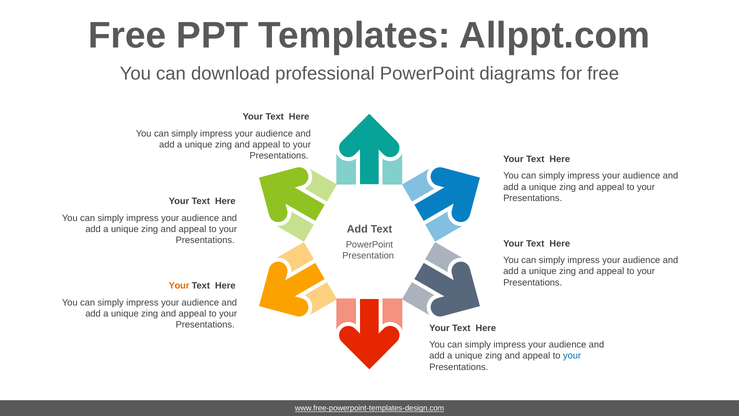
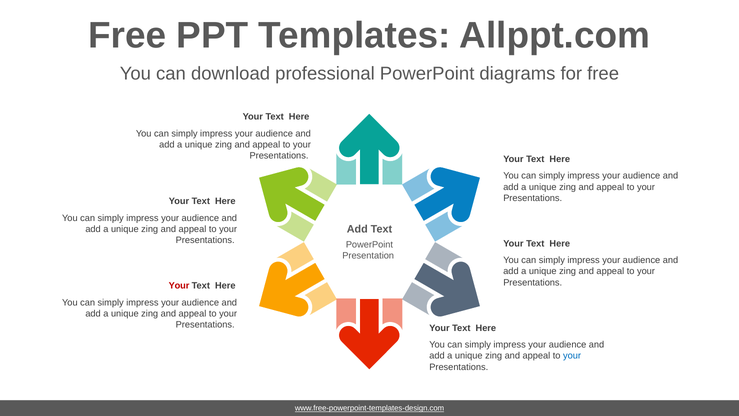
Your at (179, 286) colour: orange -> red
